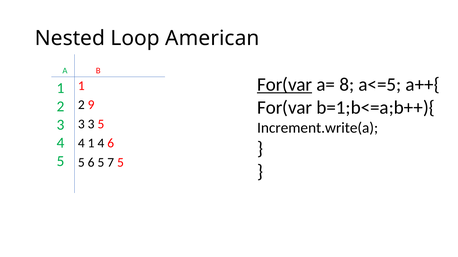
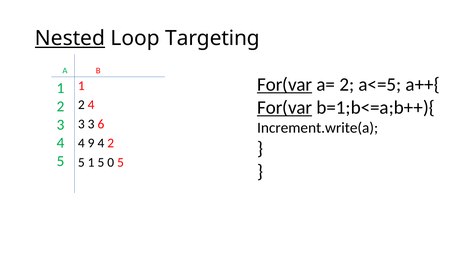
Nested underline: none -> present
American: American -> Targeting
a= 8: 8 -> 2
2 9: 9 -> 4
For(var at (285, 108) underline: none -> present
3 5: 5 -> 6
4 1: 1 -> 9
4 6: 6 -> 2
5 6: 6 -> 1
7: 7 -> 0
